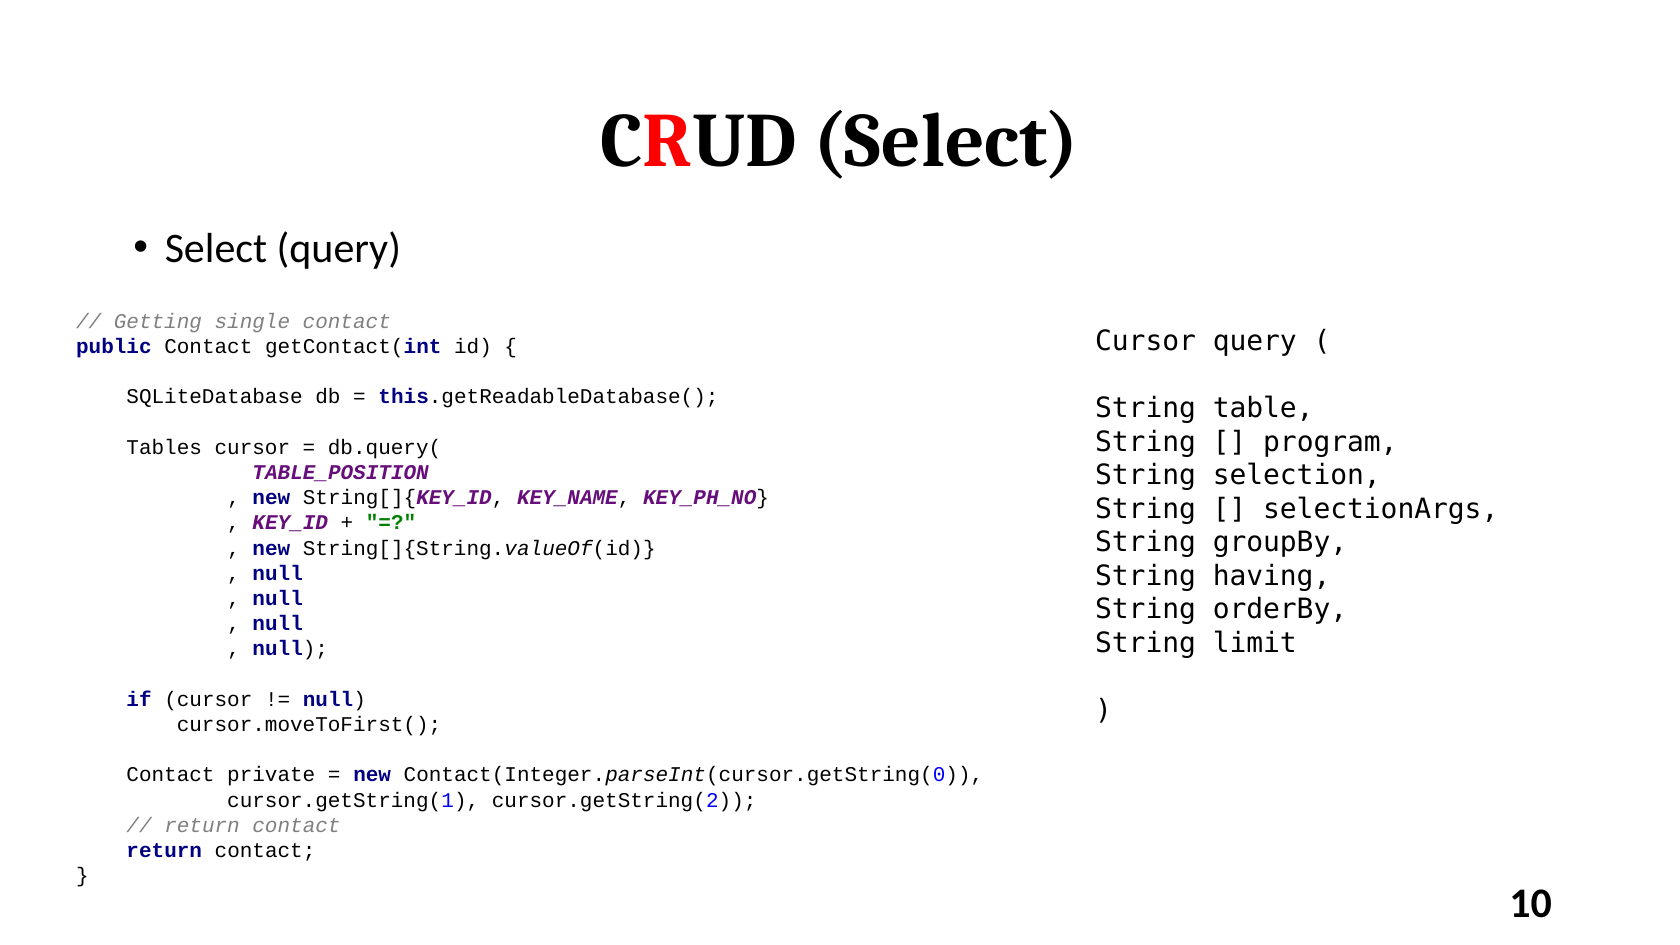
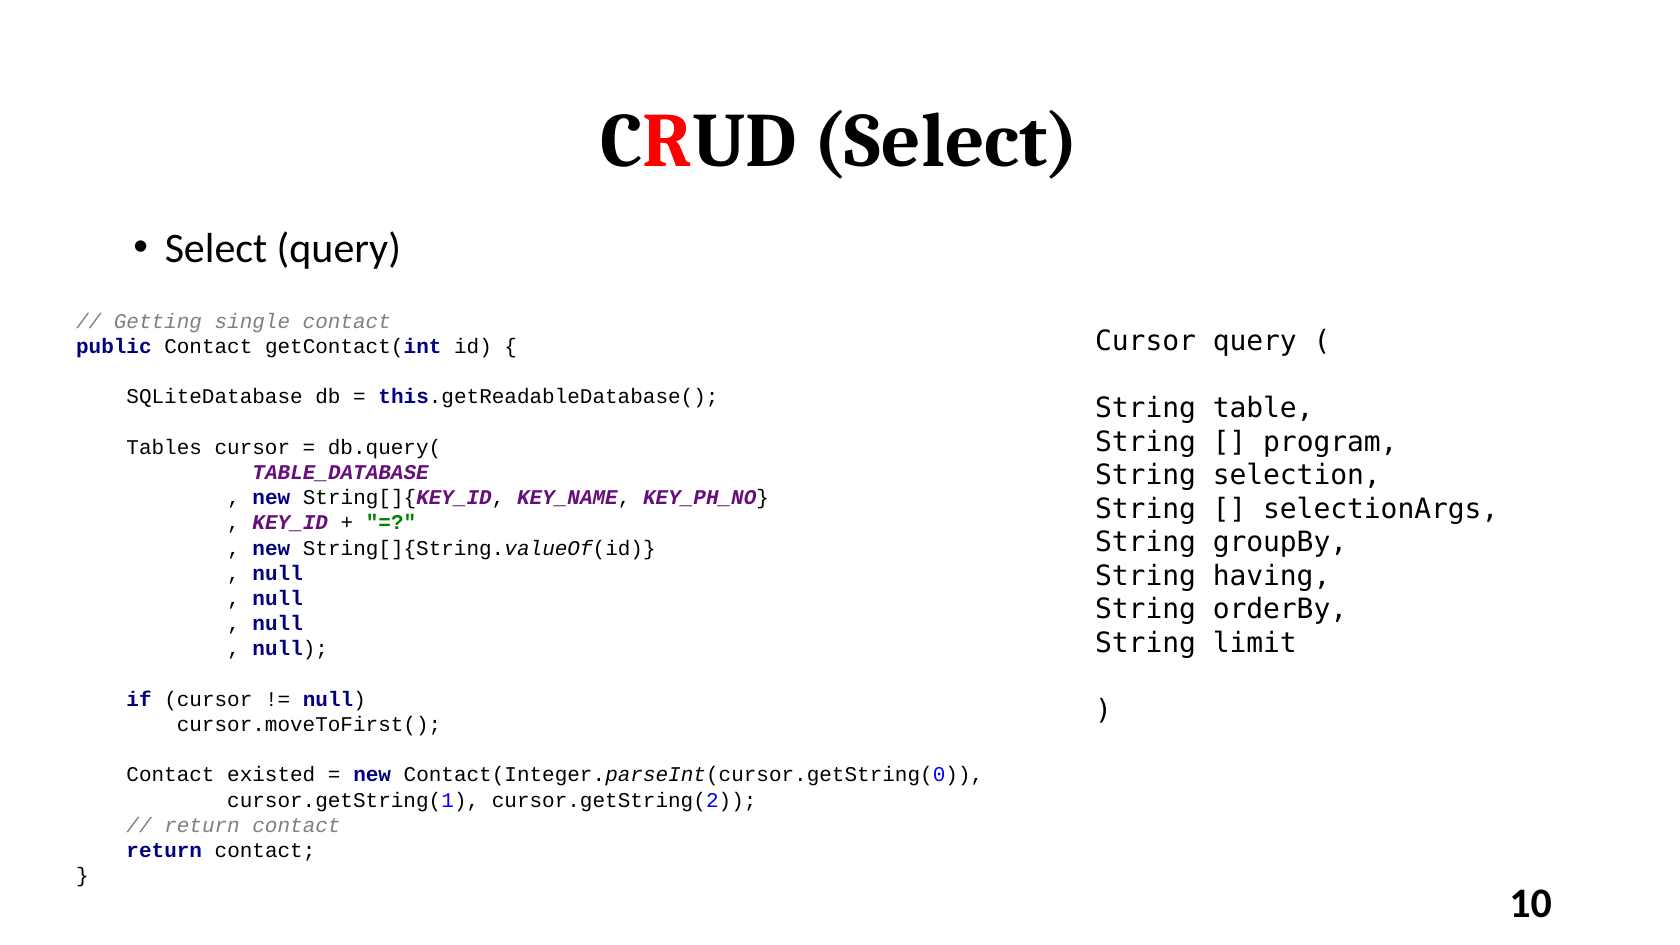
TABLE_POSITION: TABLE_POSITION -> TABLE_DATABASE
private: private -> existed
